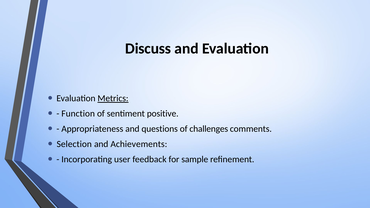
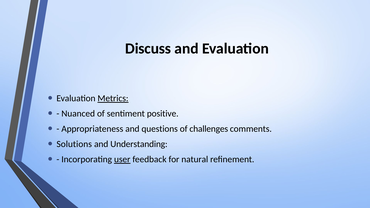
Function: Function -> Nuanced
Selection: Selection -> Solutions
Achievements: Achievements -> Understanding
user underline: none -> present
sample: sample -> natural
